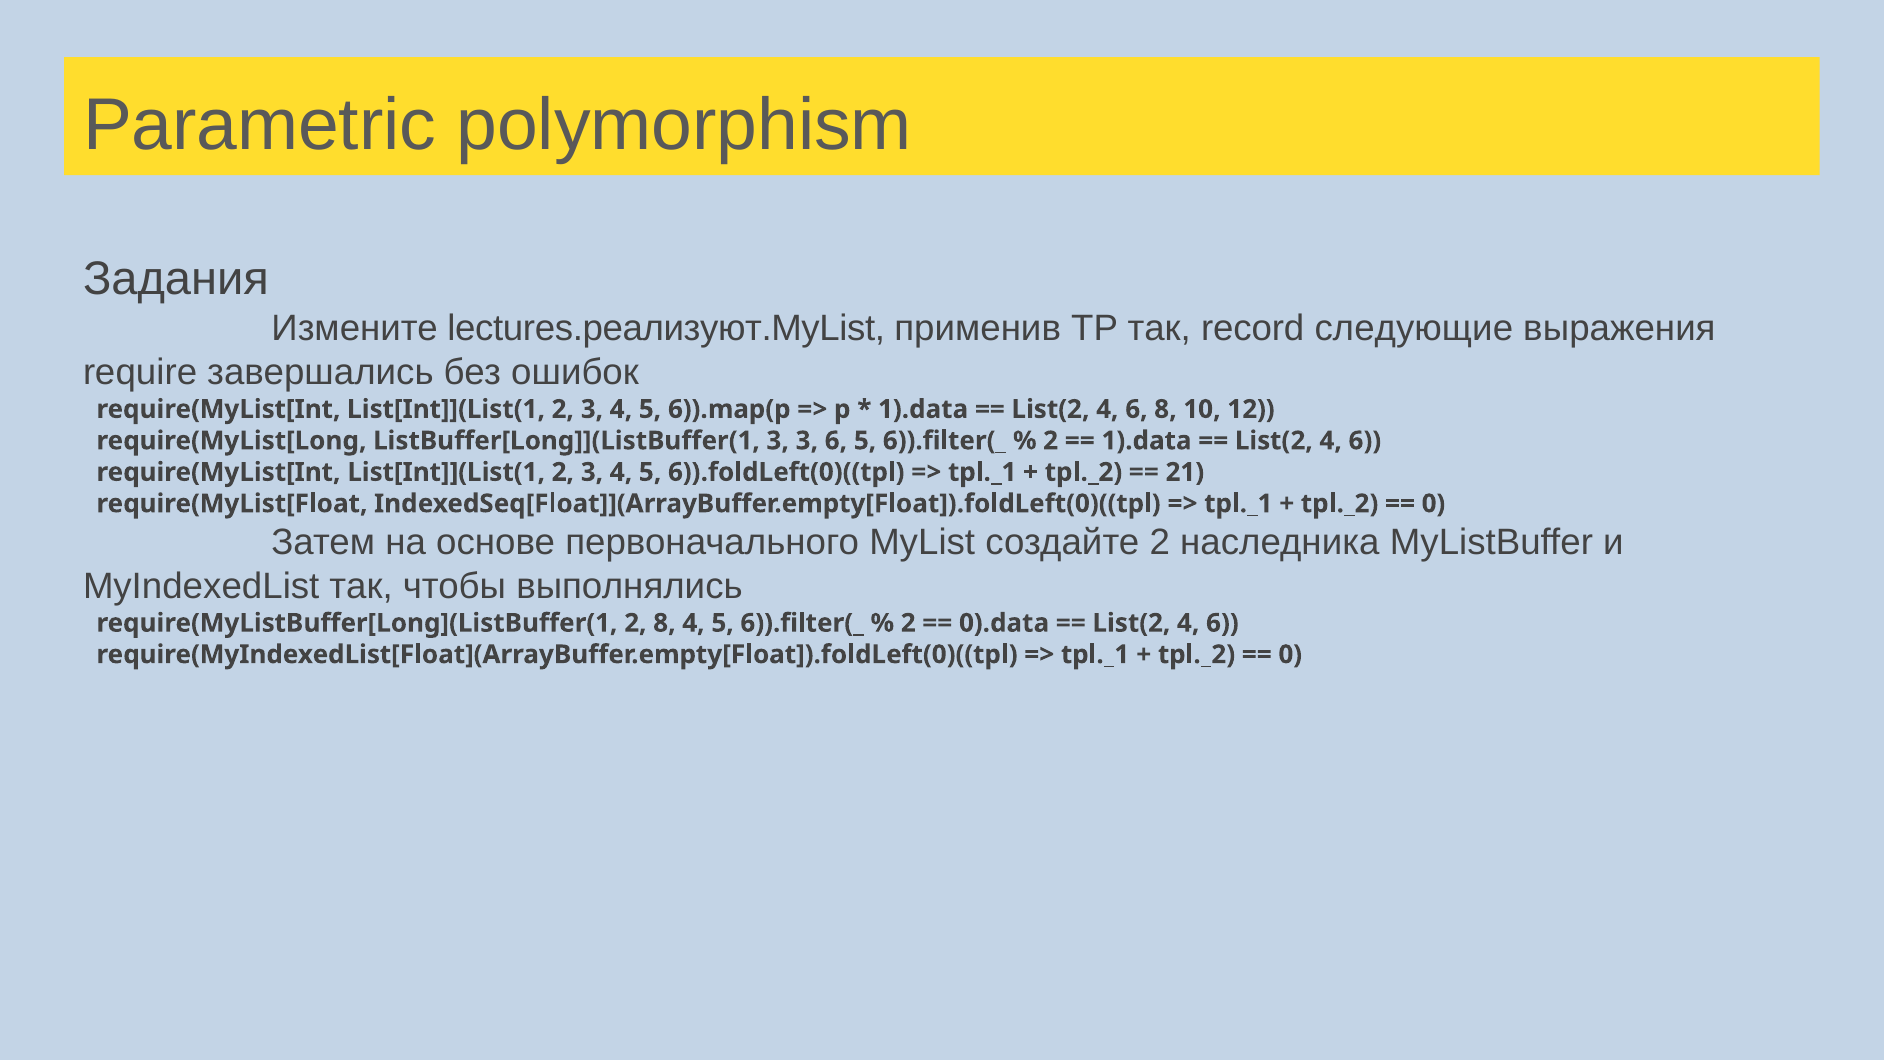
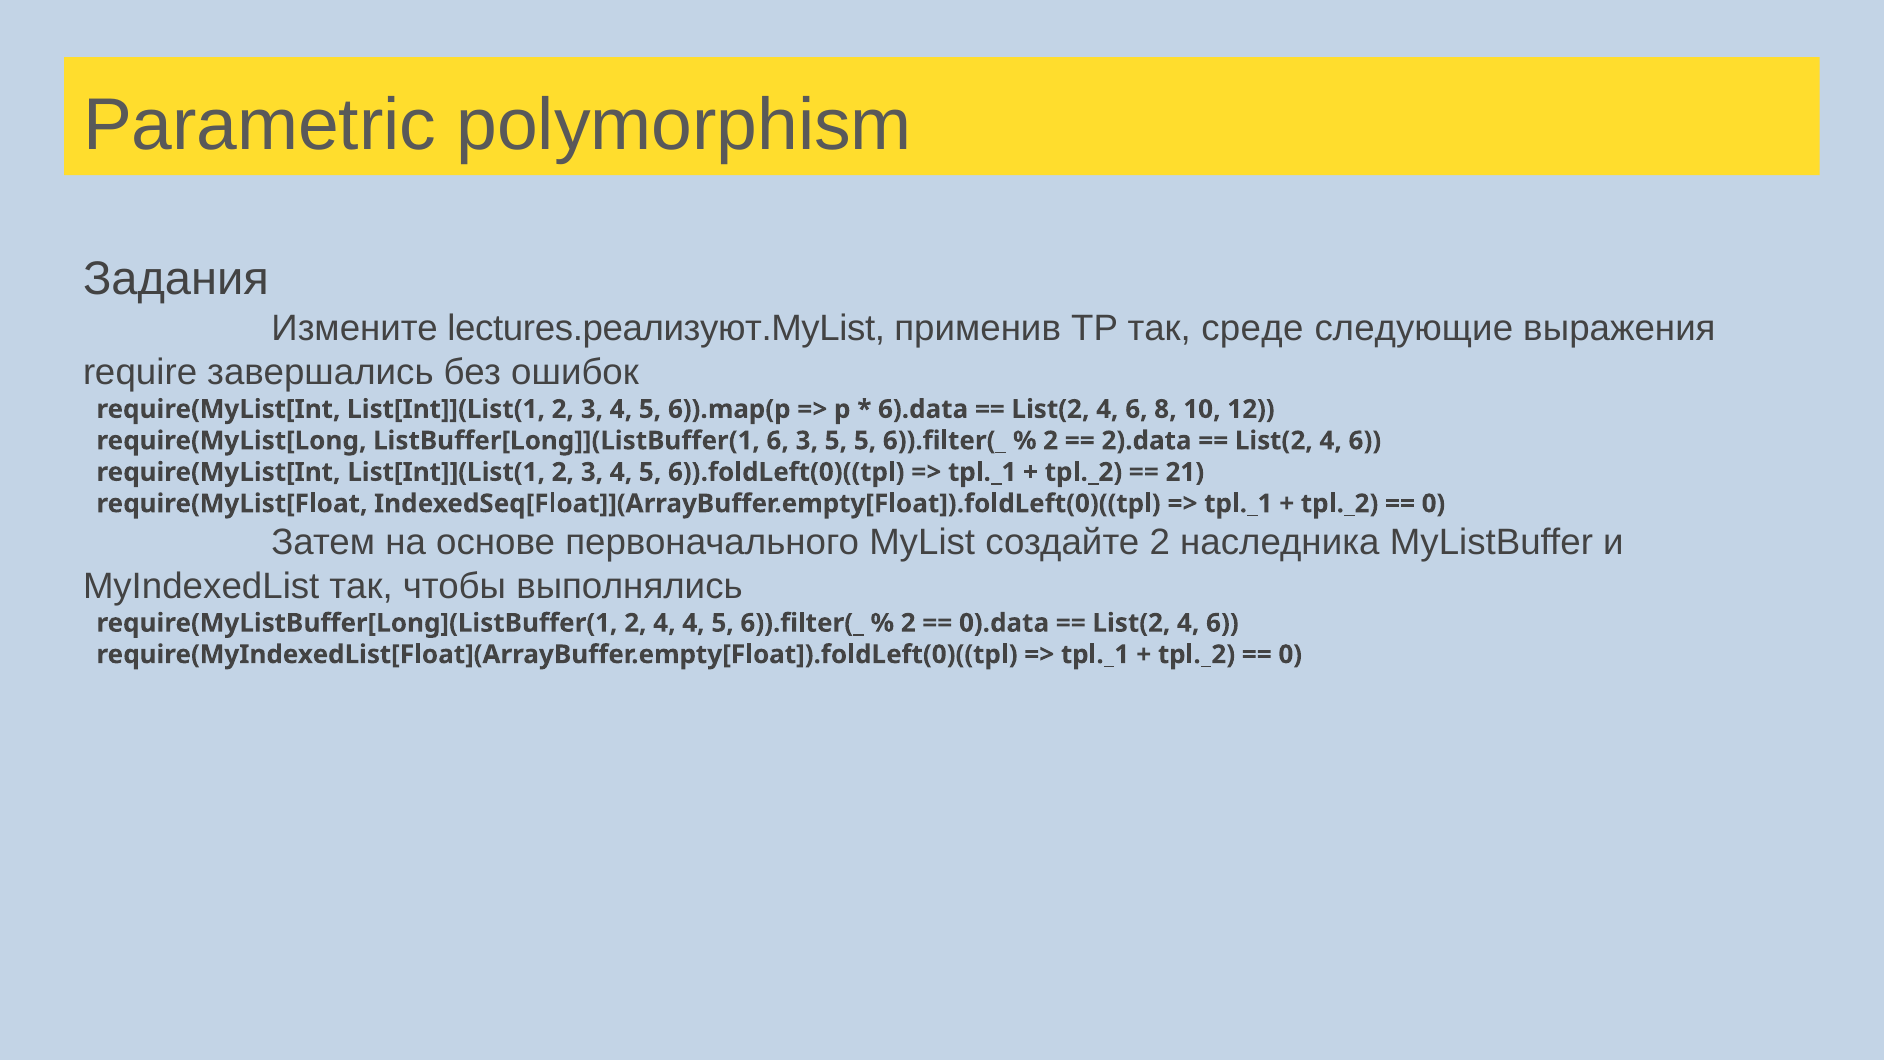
record: record -> среде
1).data at (923, 409): 1).data -> 6).data
ListBuffer[Long]](ListBuffer(1 3: 3 -> 6
3 6: 6 -> 5
1).data at (1147, 441): 1).data -> 2).data
2 8: 8 -> 4
